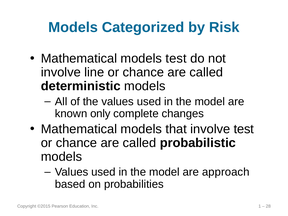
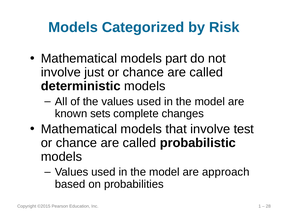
models test: test -> part
line: line -> just
only: only -> sets
